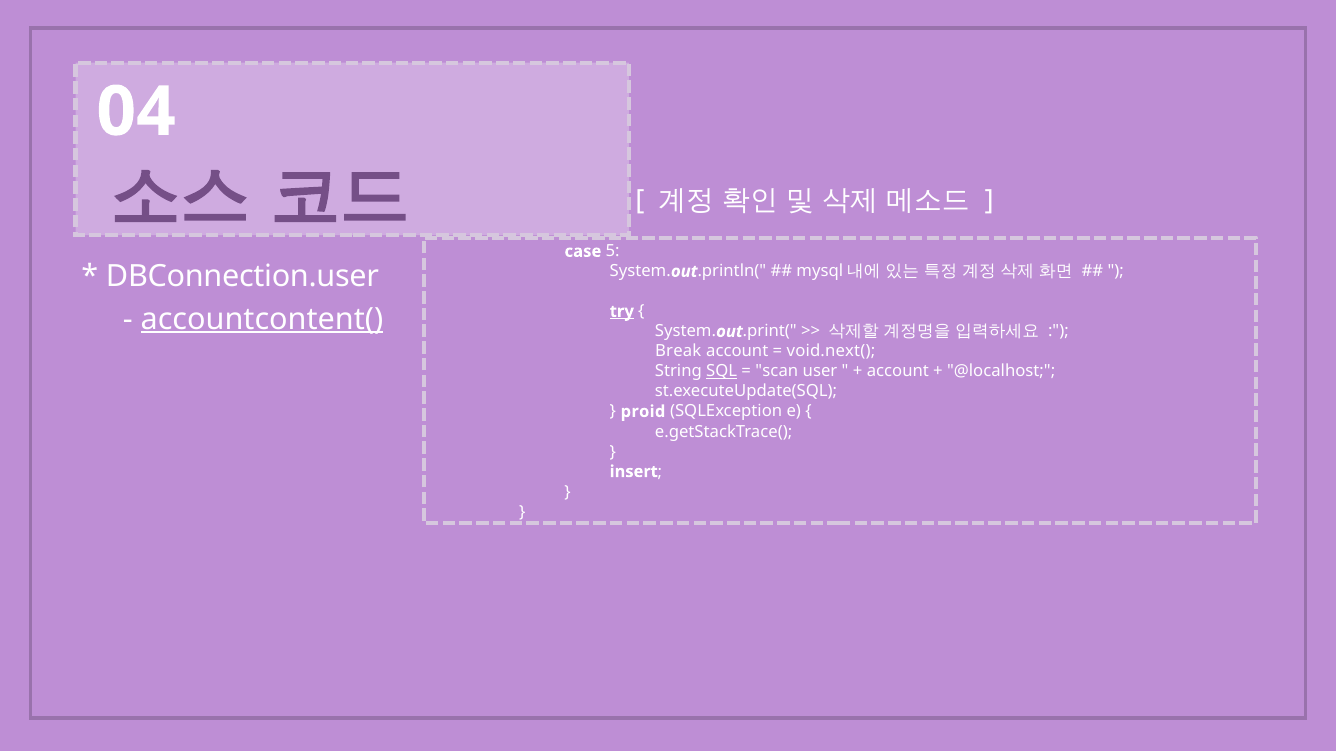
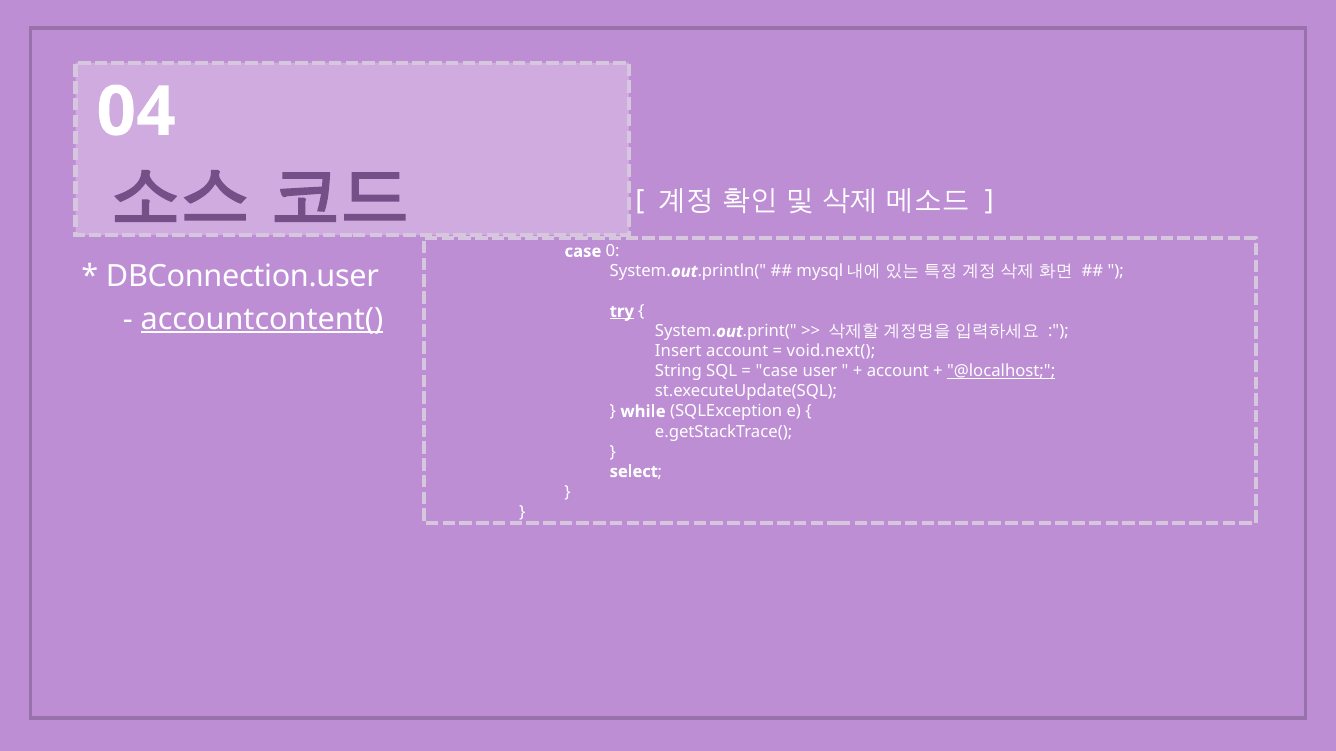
5: 5 -> 0
Break: Break -> Insert
SQL underline: present -> none
scan at (777, 372): scan -> case
@localhost underline: none -> present
proid: proid -> while
insert: insert -> select
